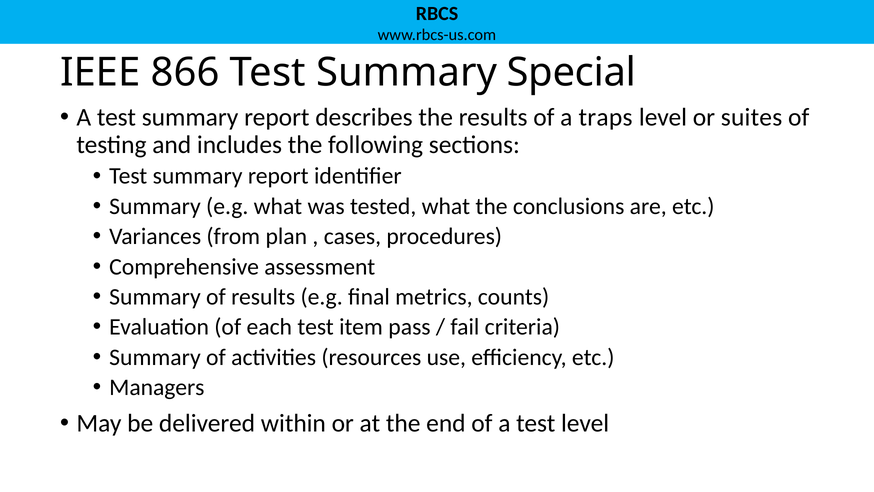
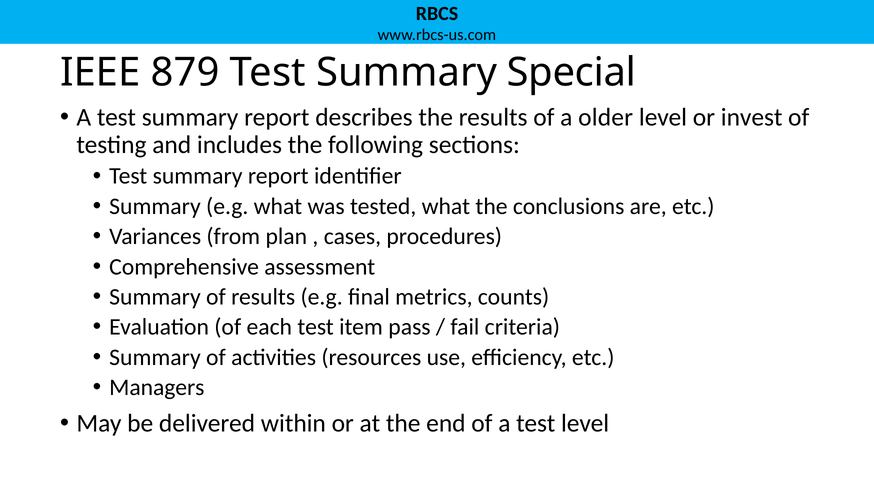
866: 866 -> 879
traps: traps -> older
suites: suites -> invest
